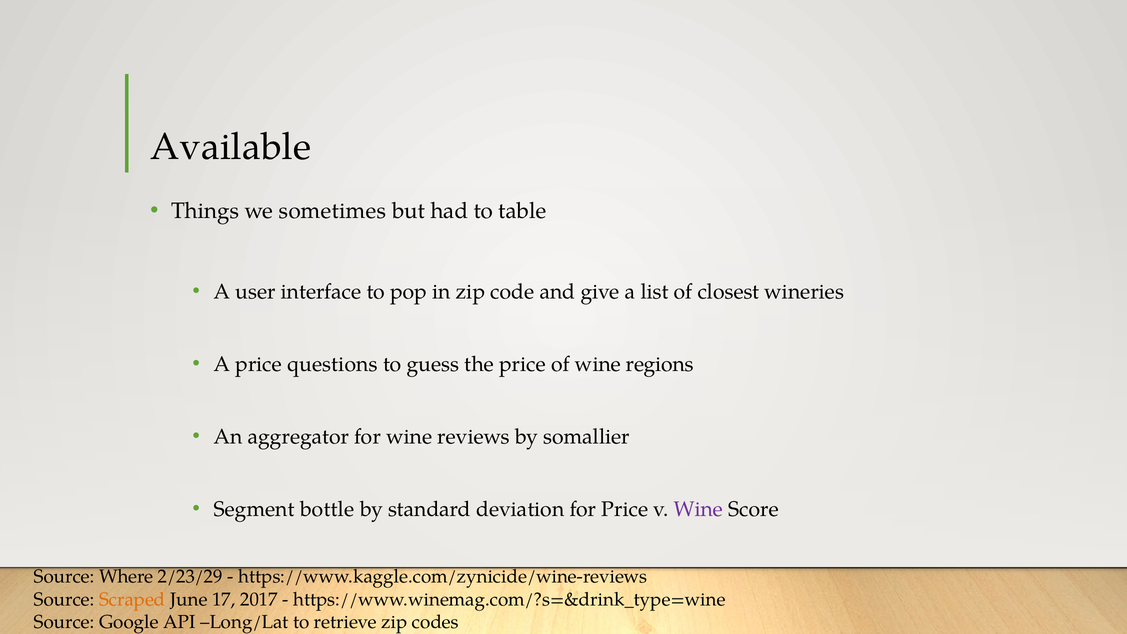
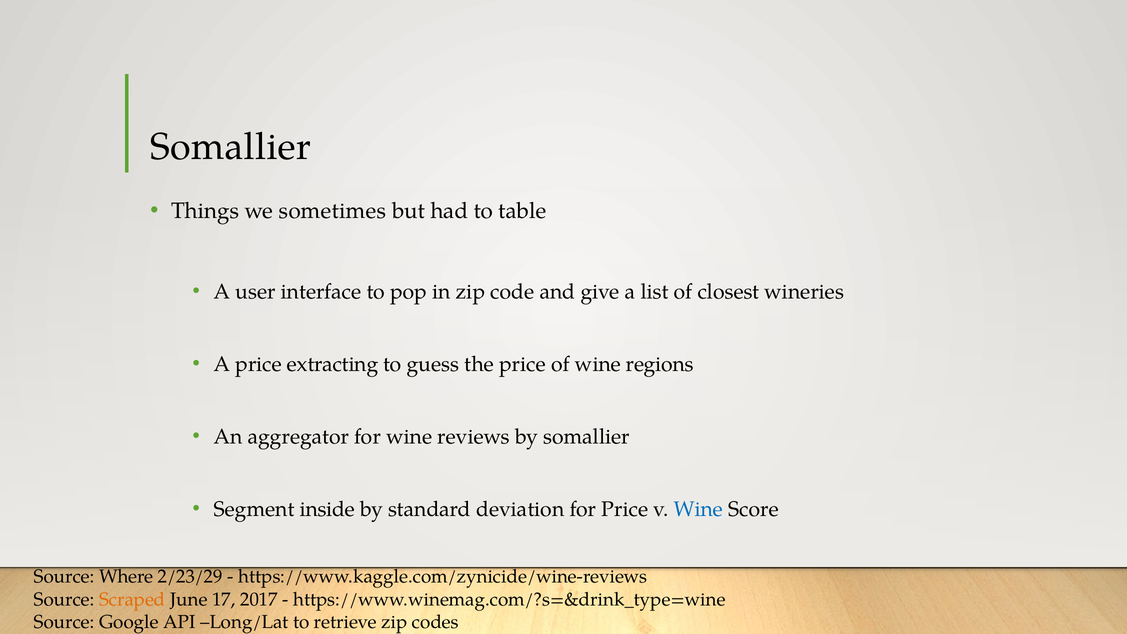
Available at (231, 147): Available -> Somallier
questions: questions -> extracting
bottle: bottle -> inside
Wine at (698, 509) colour: purple -> blue
